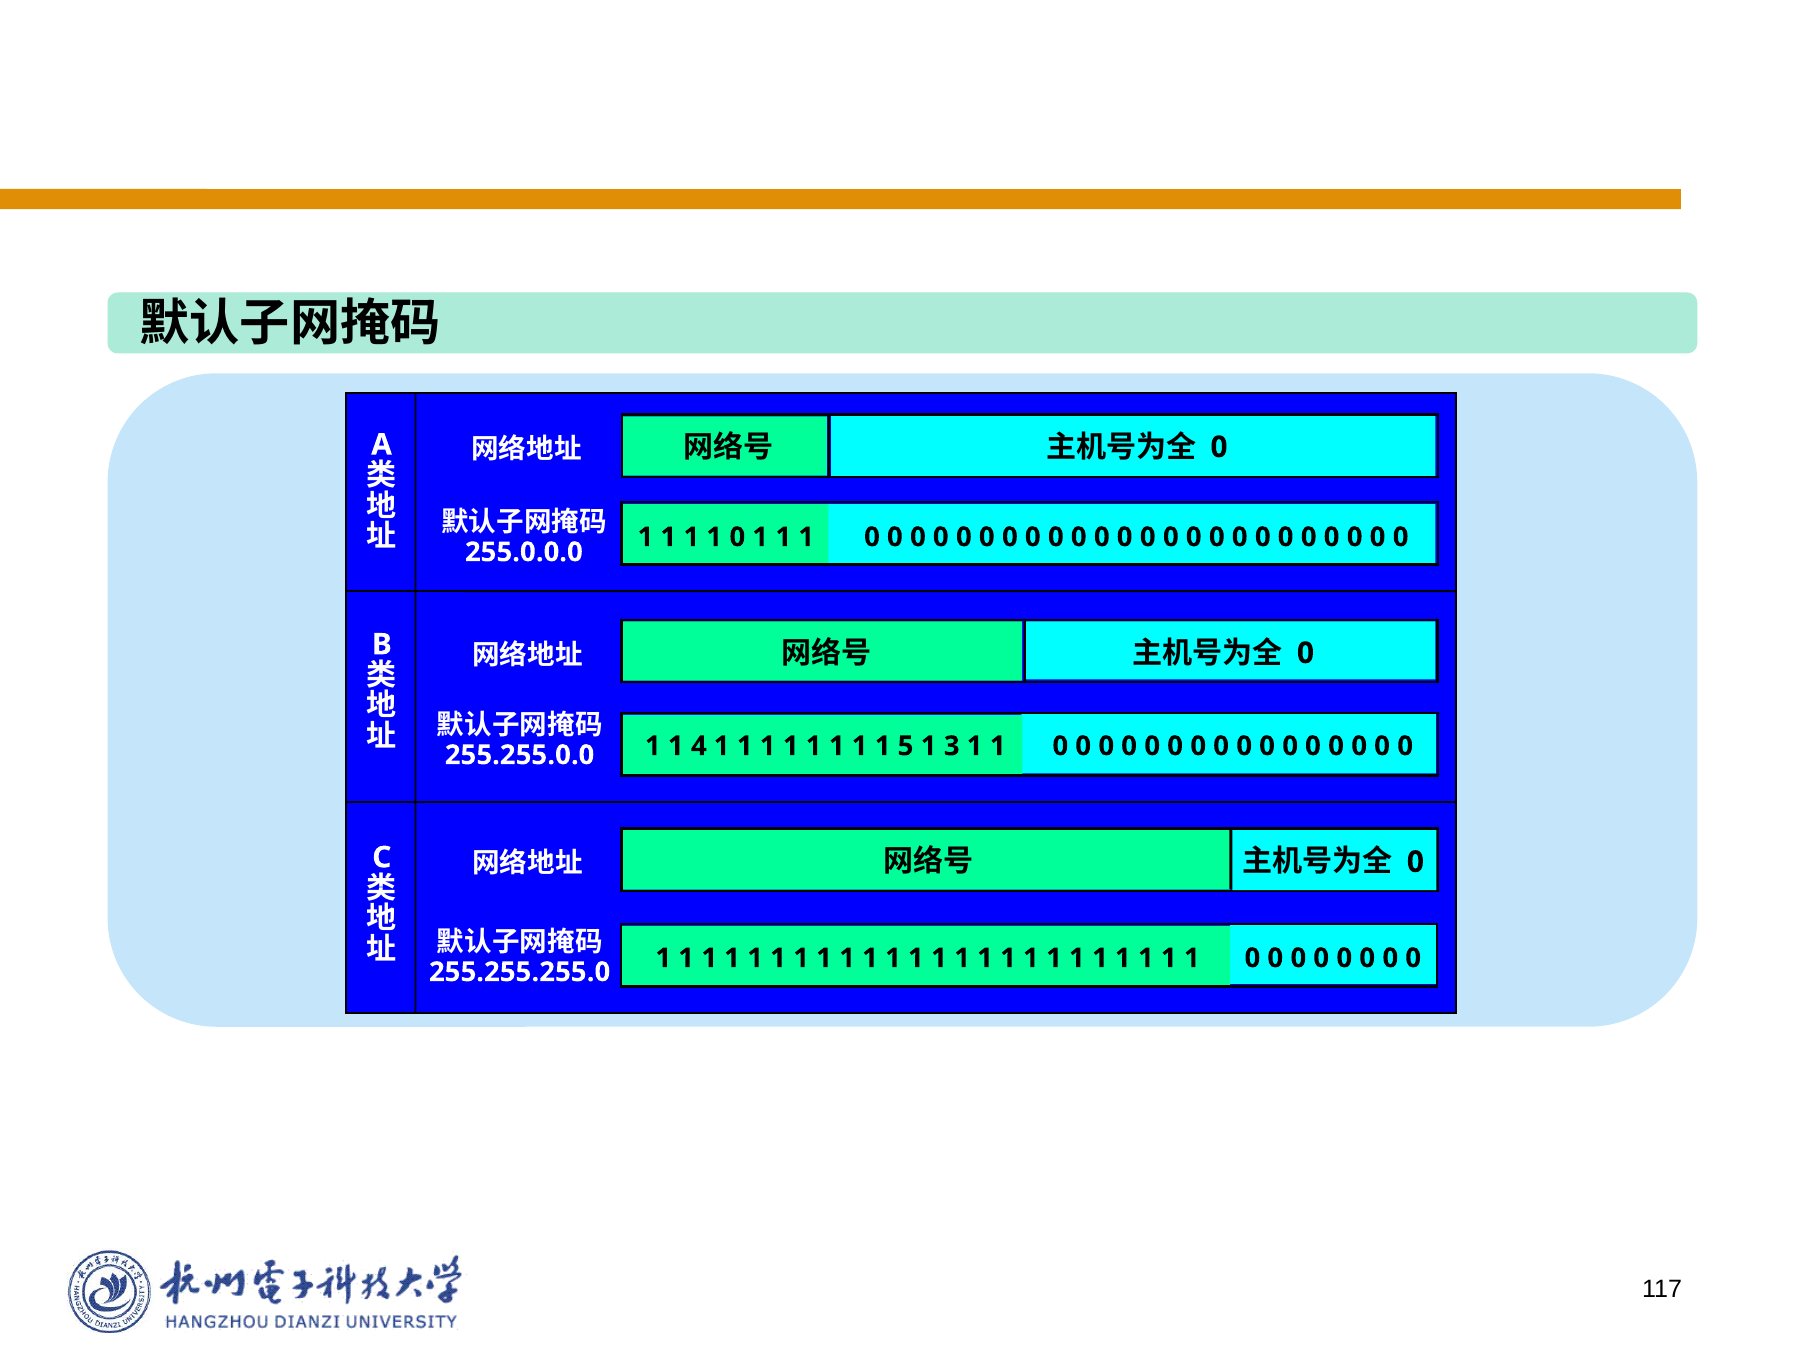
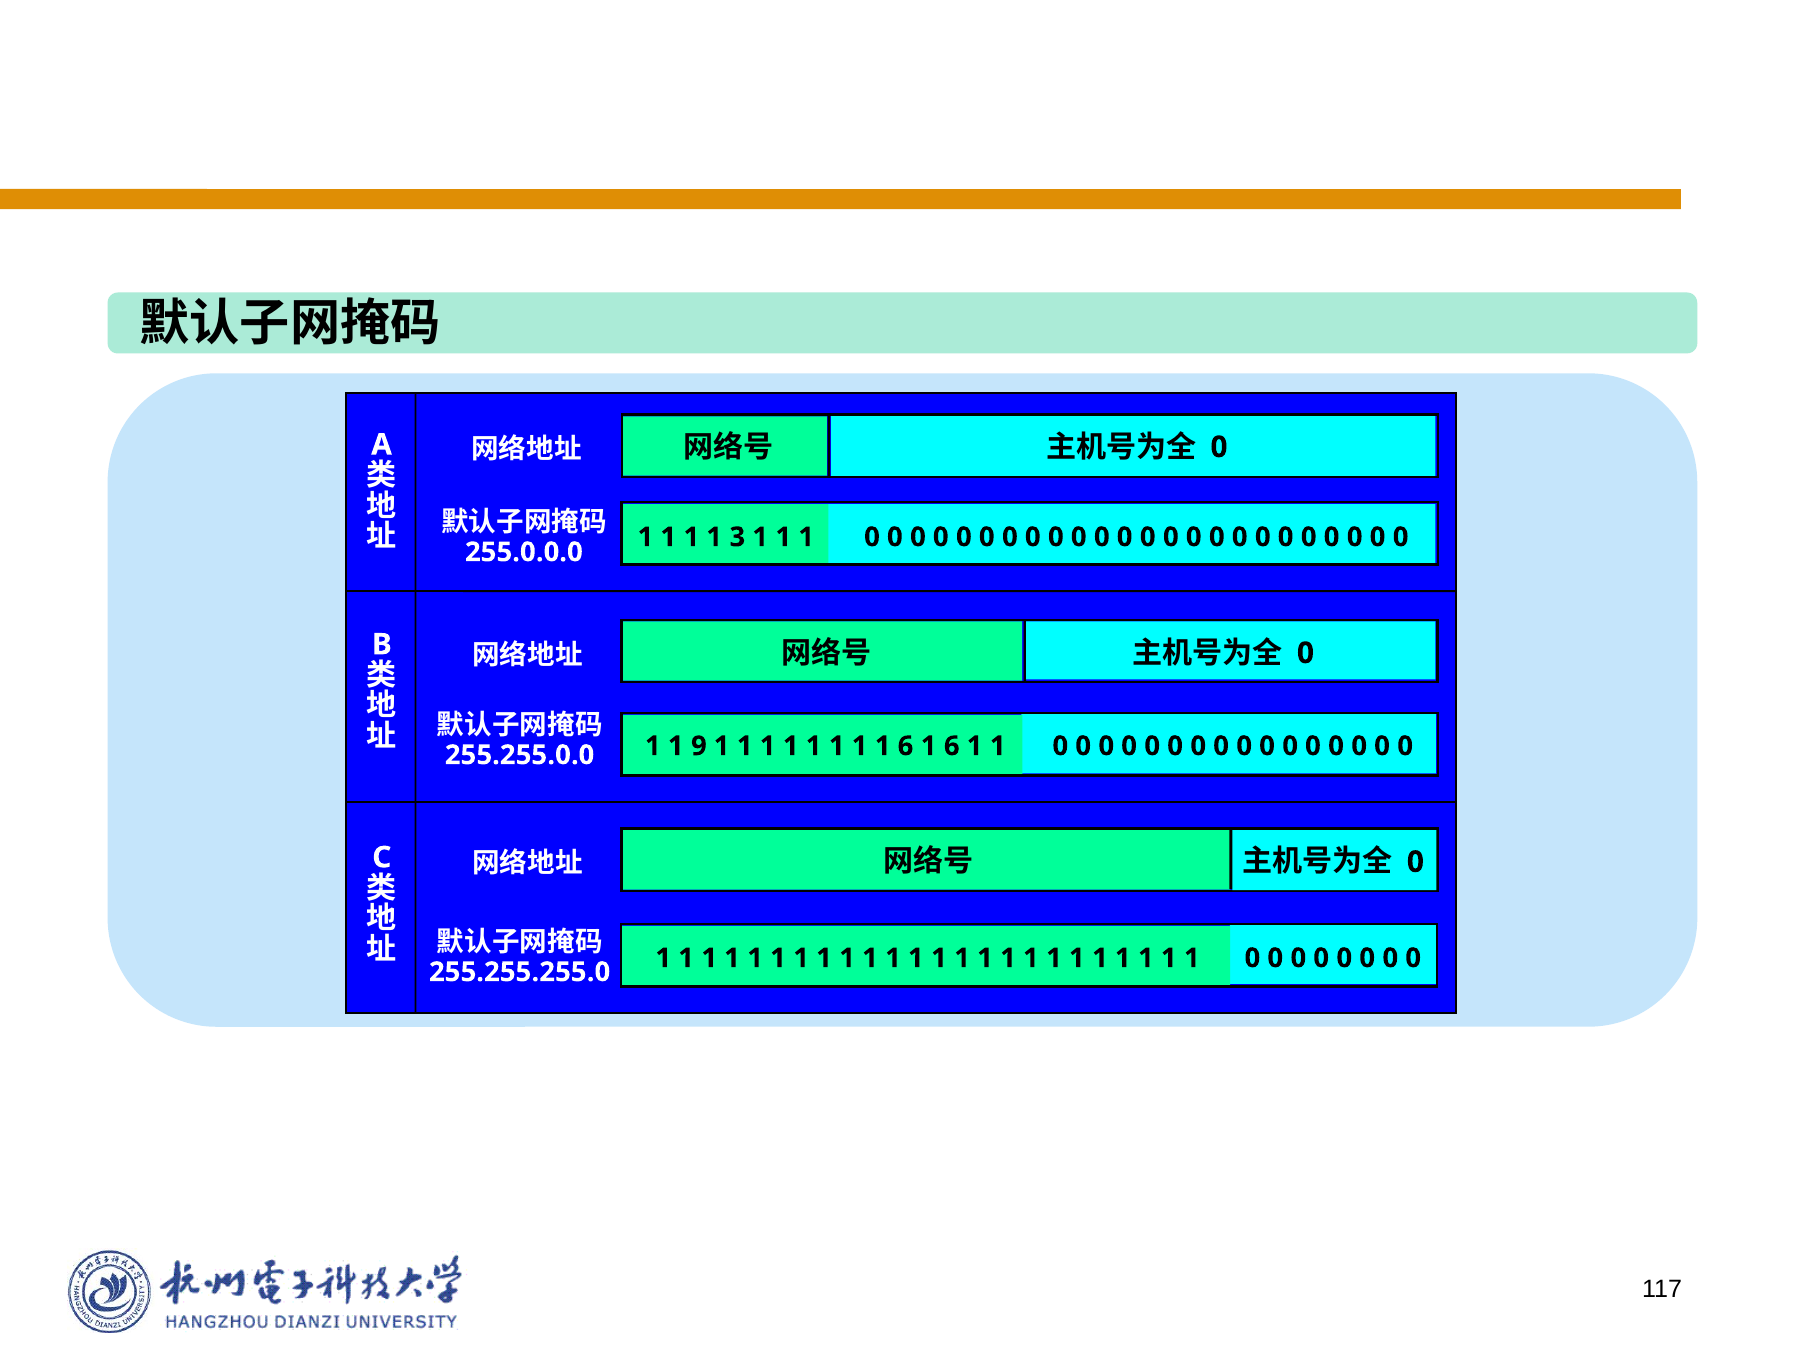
0 at (737, 537): 0 -> 3
4: 4 -> 9
1 1 5: 5 -> 6
3 at (952, 746): 3 -> 6
